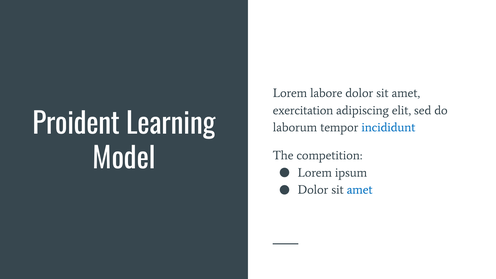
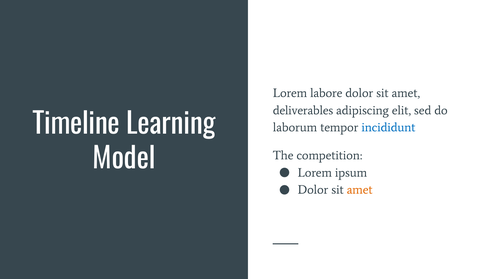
exercitation: exercitation -> deliverables
Proident: Proident -> Timeline
amet at (360, 190) colour: blue -> orange
